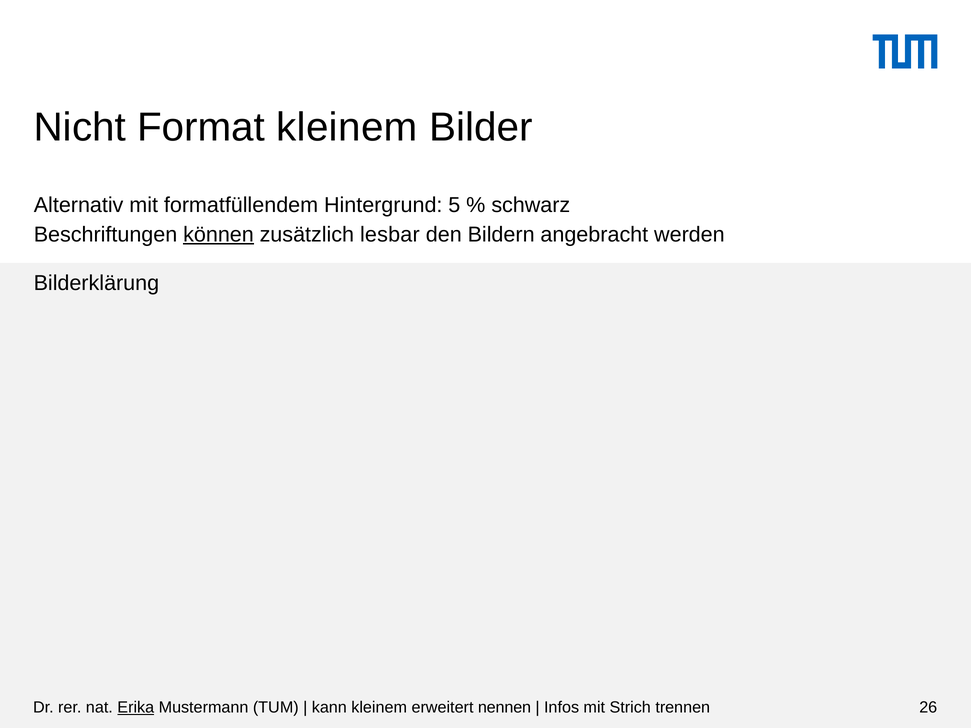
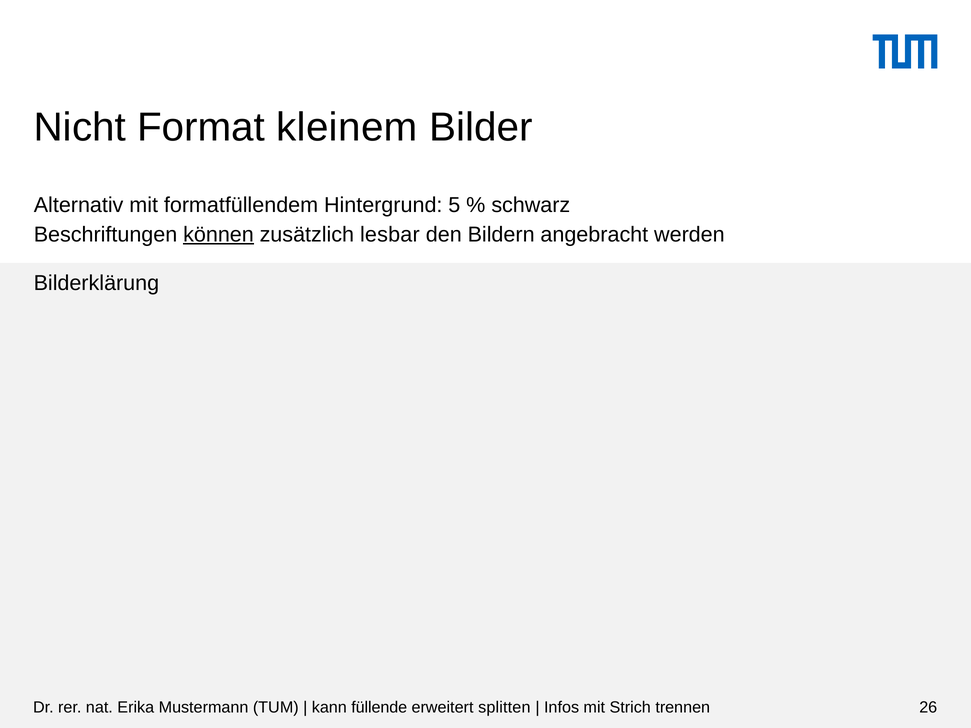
Erika underline: present -> none
kann kleinem: kleinem -> füllende
nennen: nennen -> splitten
